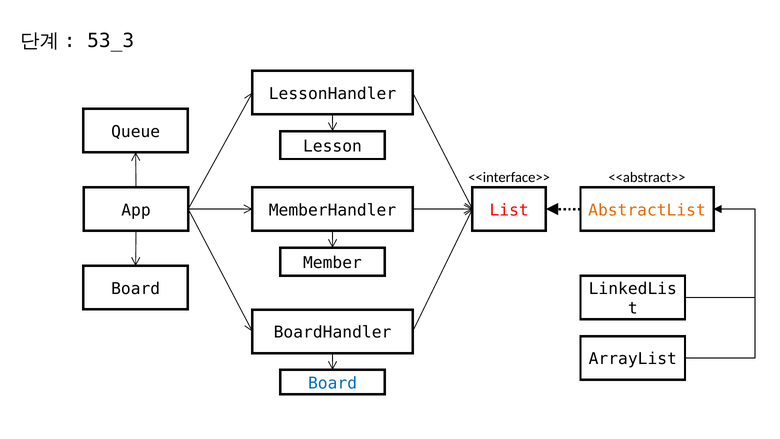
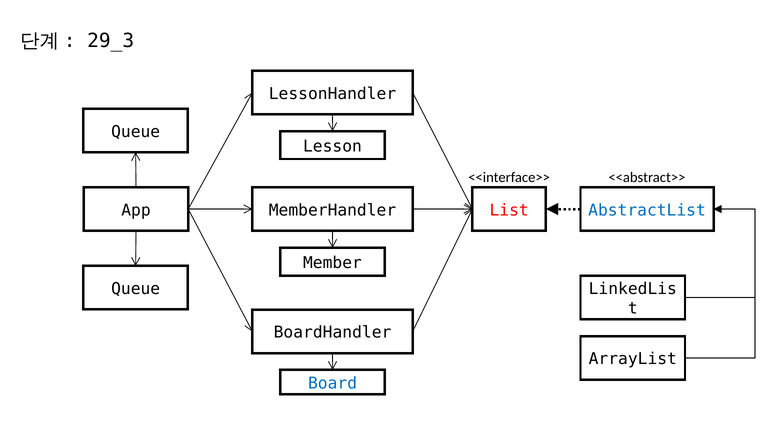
53_3: 53_3 -> 29_3
AbstractList colour: orange -> blue
Board at (136, 289): Board -> Queue
